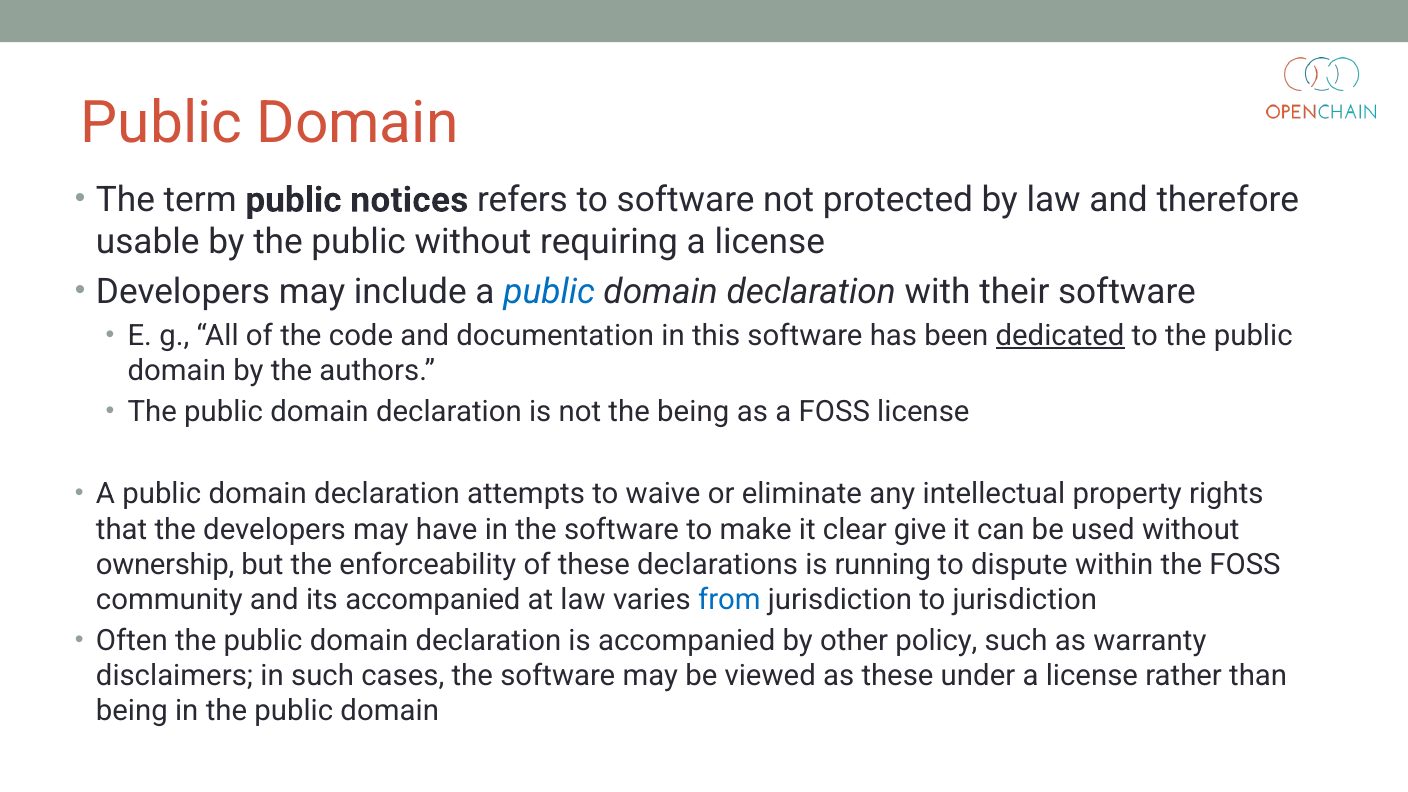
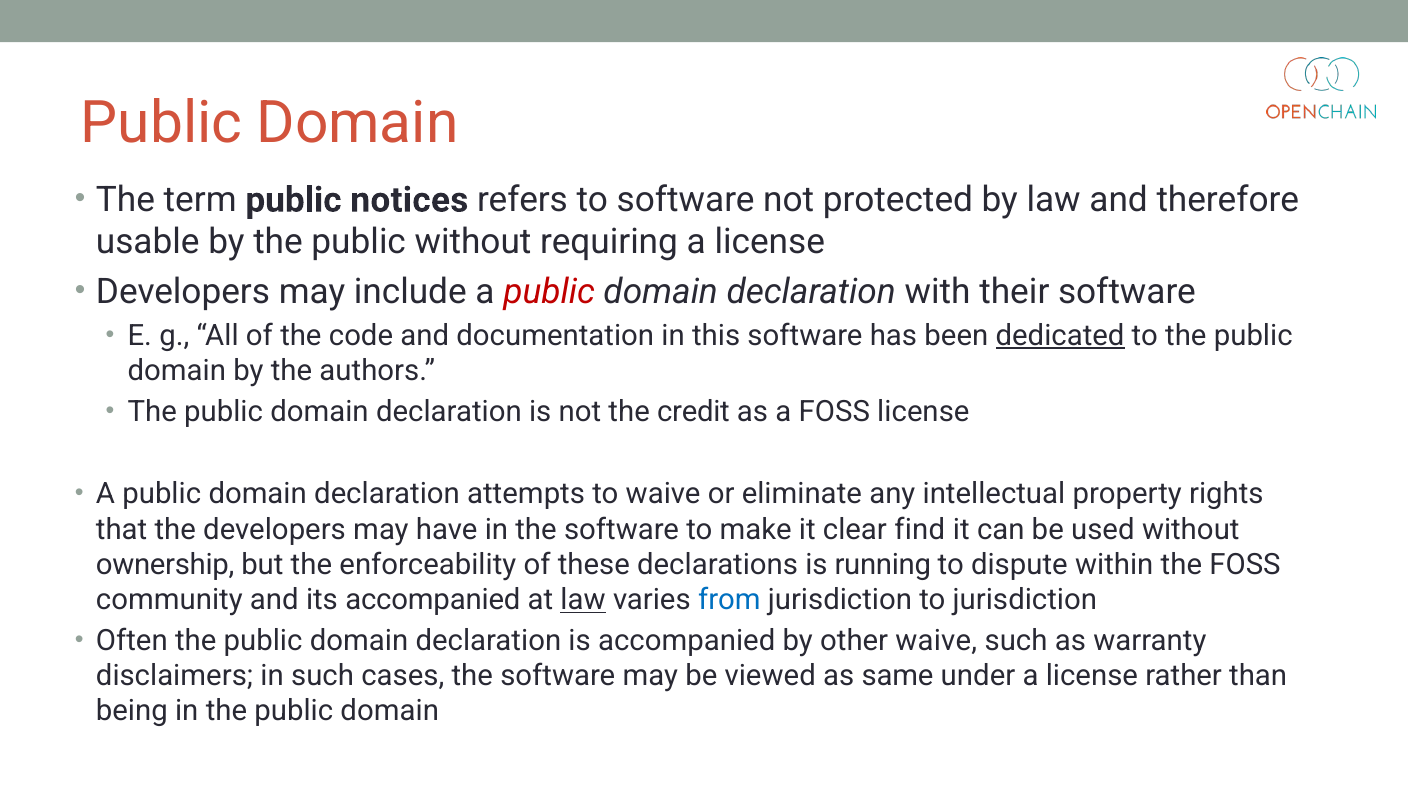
public at (549, 291) colour: blue -> red
the being: being -> credit
give: give -> find
law at (583, 600) underline: none -> present
other policy: policy -> waive
as these: these -> same
